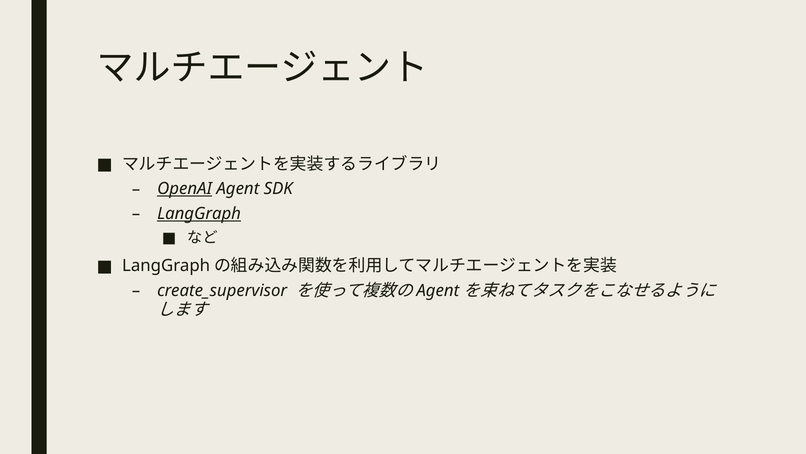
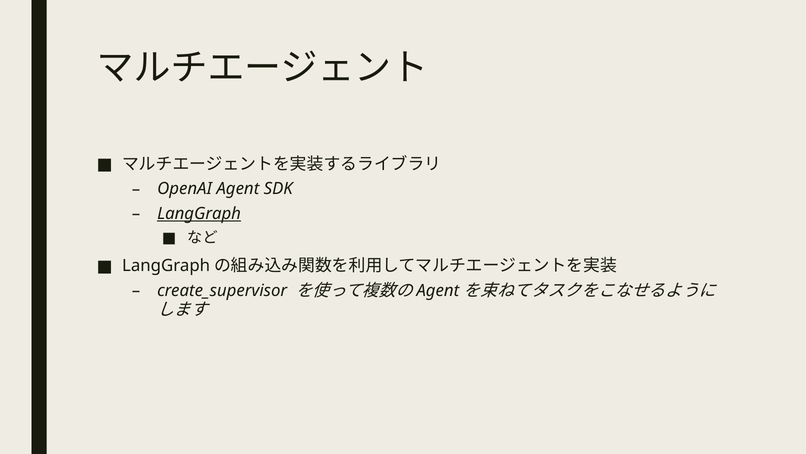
OpenAI underline: present -> none
